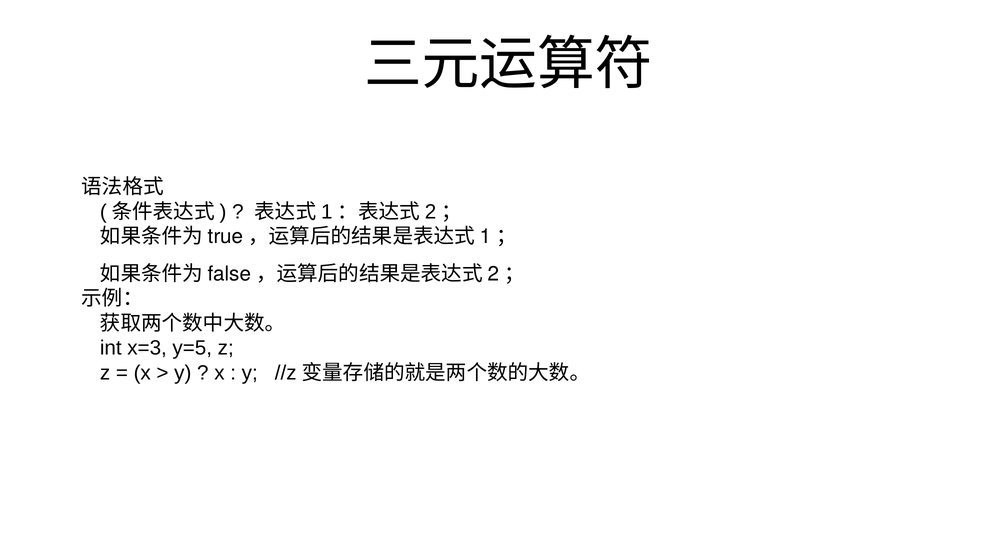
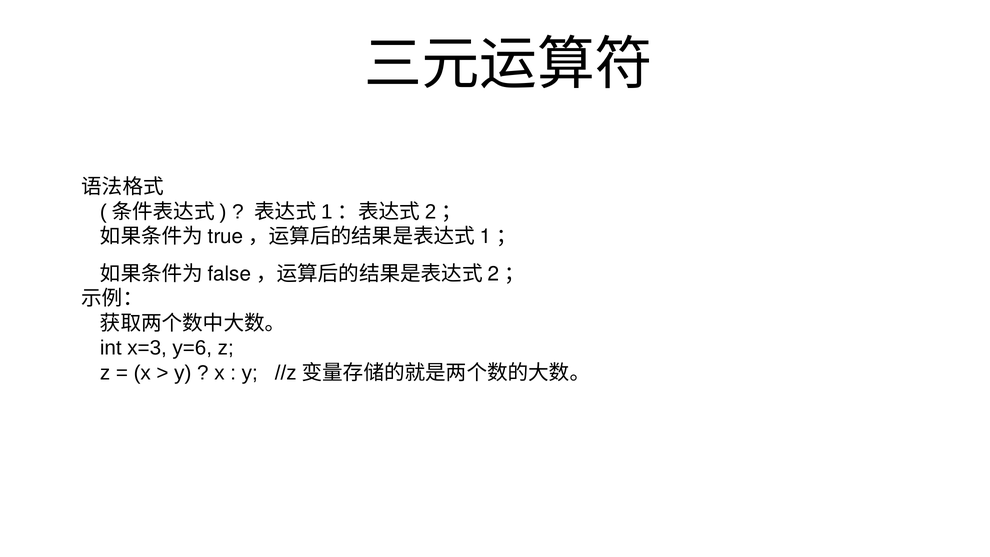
y=5: y=5 -> y=6
